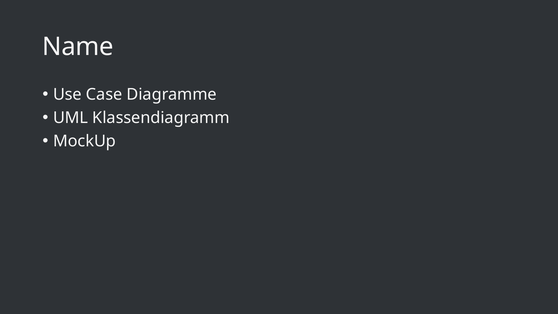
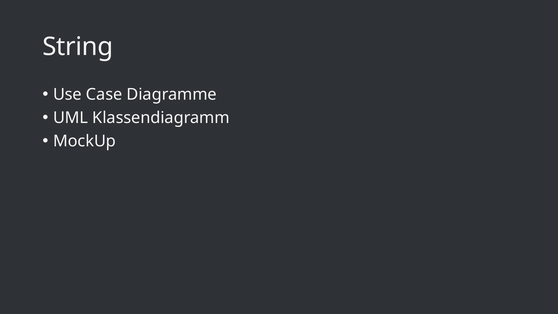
Name: Name -> String
